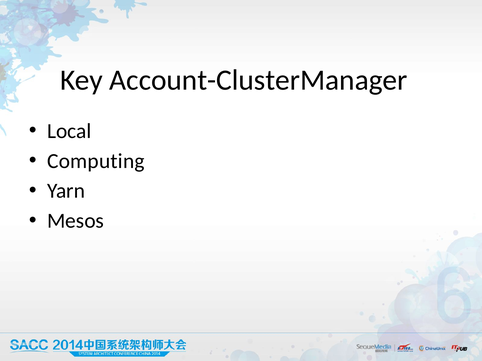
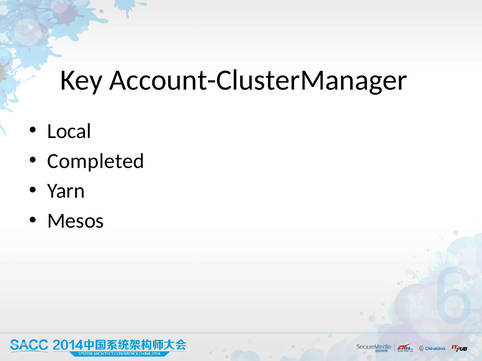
Computing: Computing -> Completed
